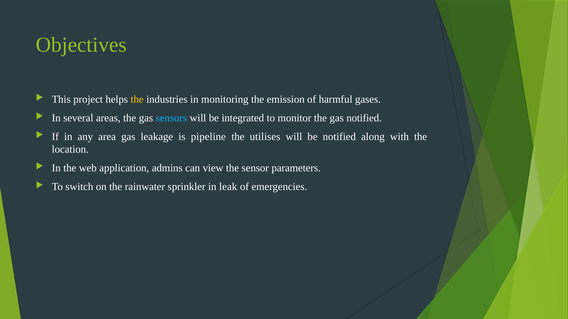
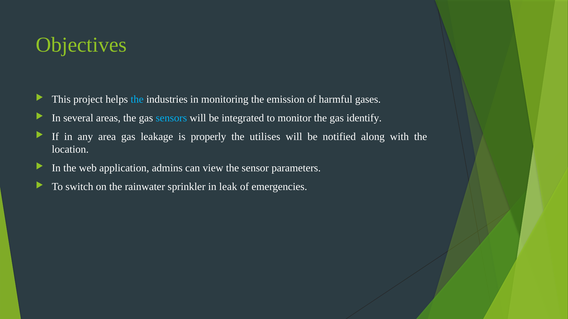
the at (137, 99) colour: yellow -> light blue
gas notified: notified -> identify
pipeline: pipeline -> properly
